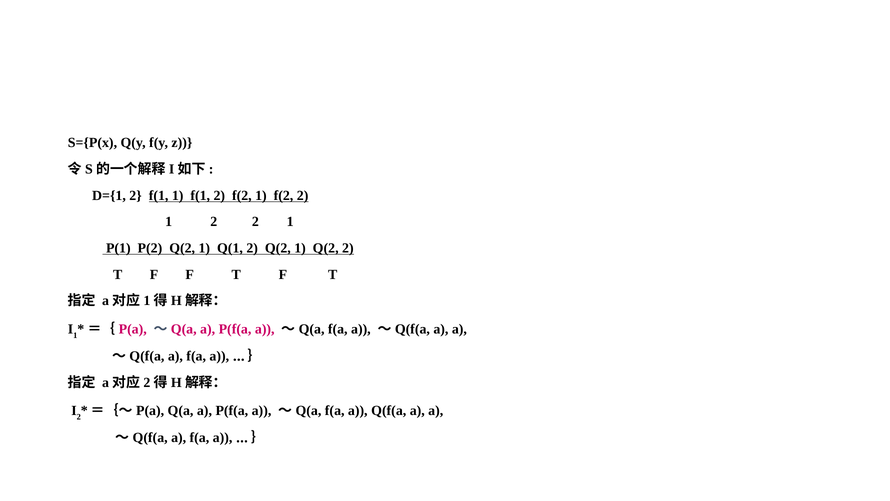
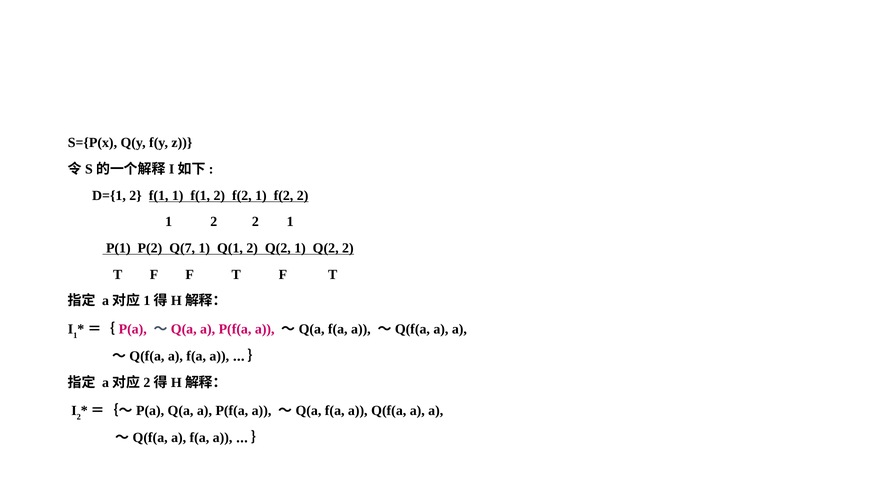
P(2 Q(2: Q(2 -> Q(7
